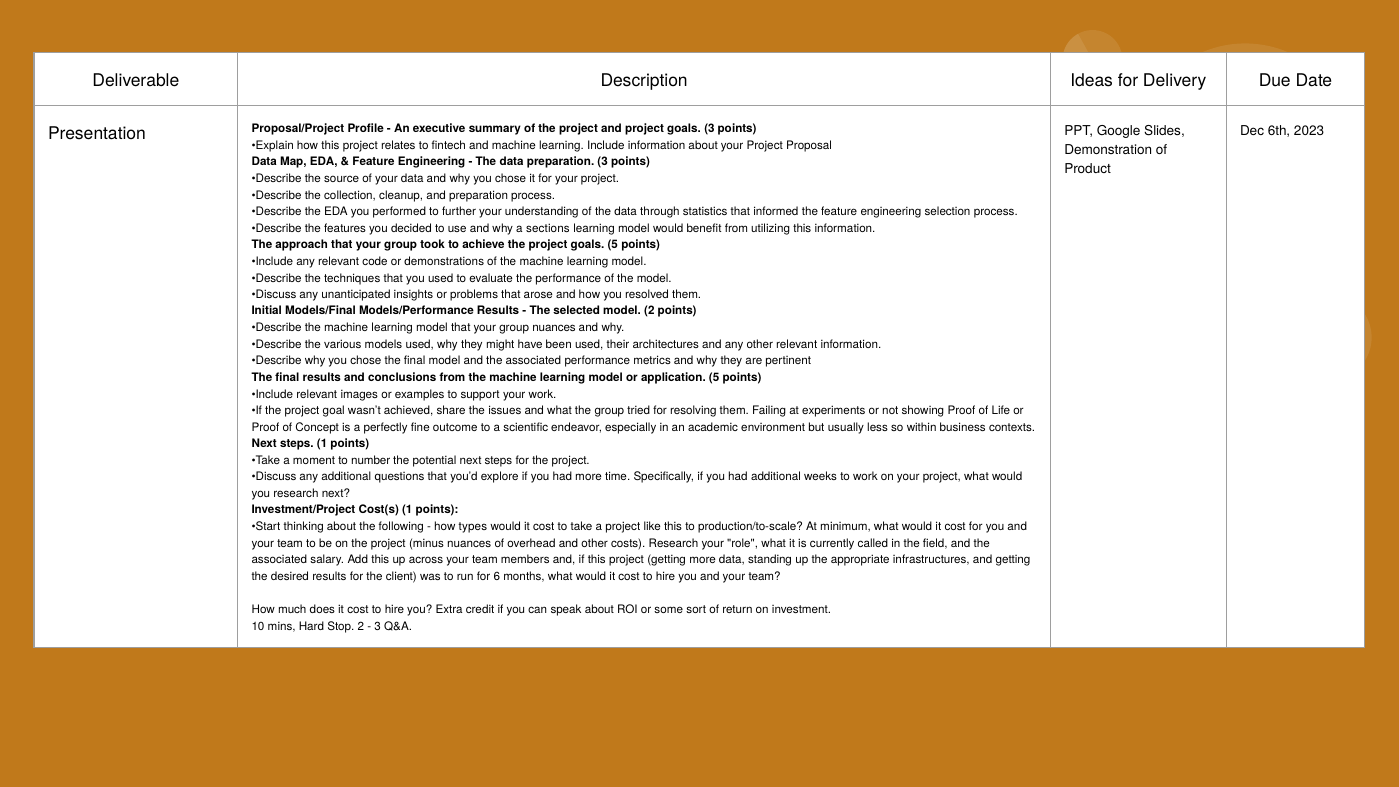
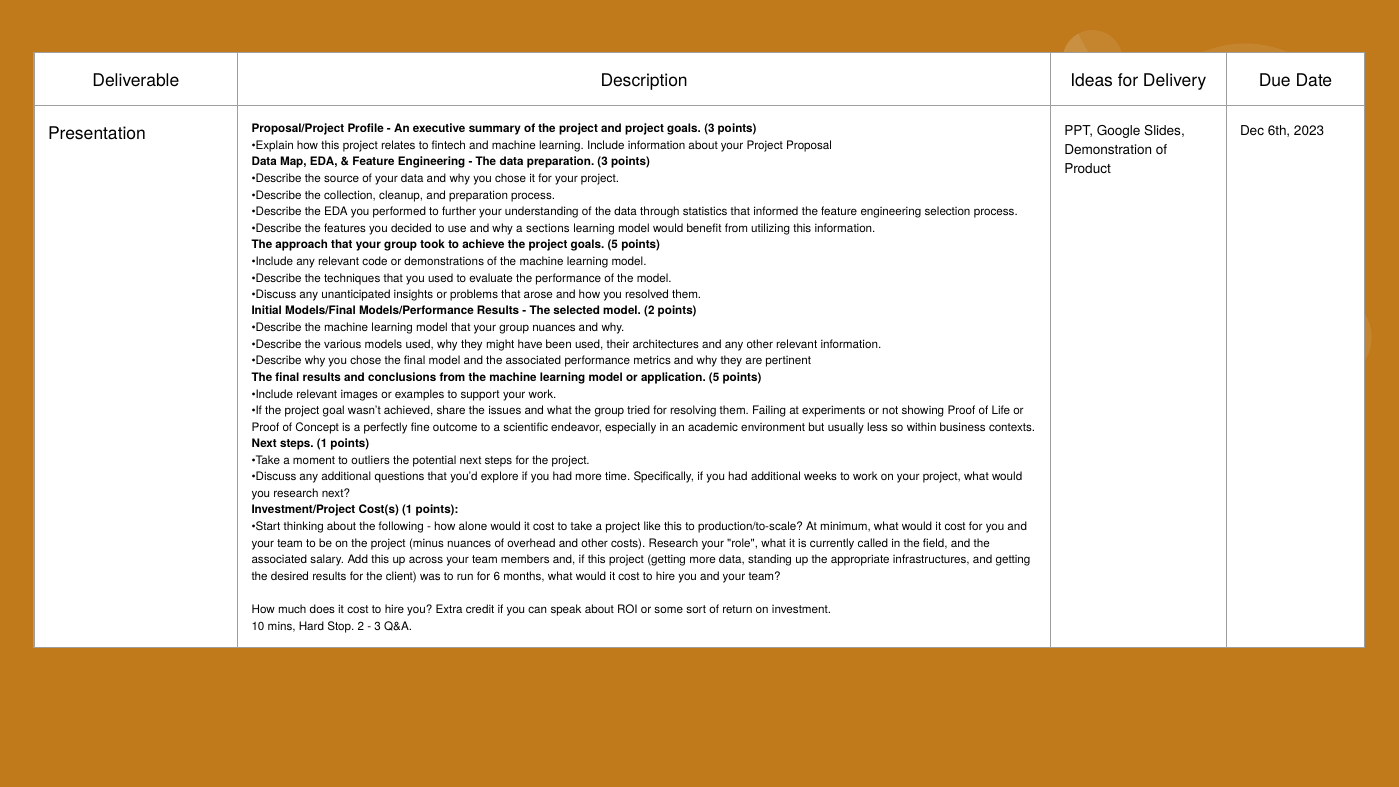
number: number -> outliers
types: types -> alone
